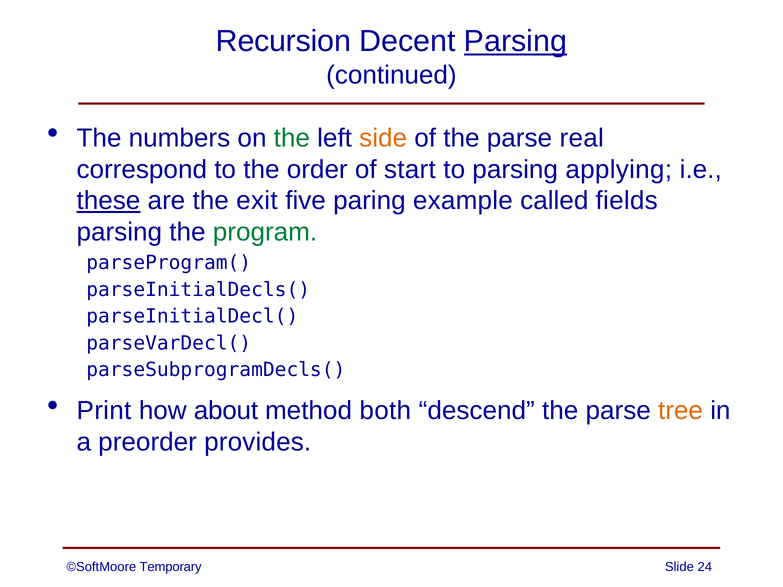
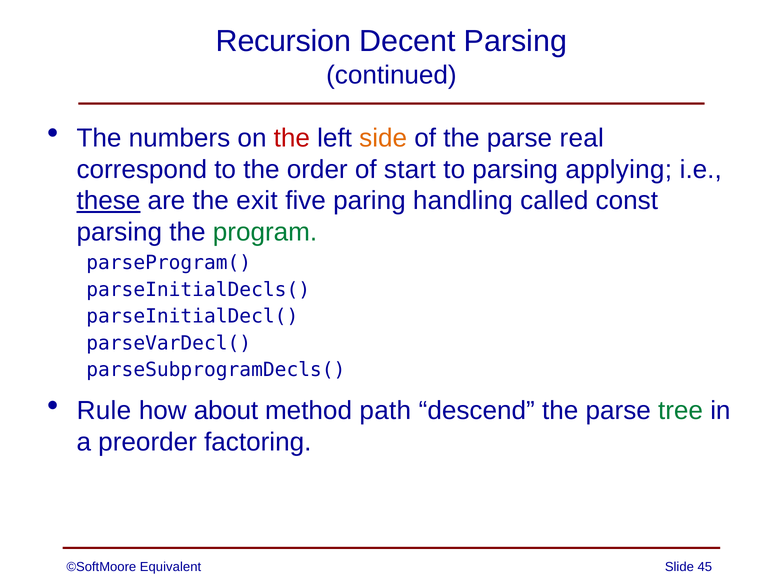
Parsing at (515, 41) underline: present -> none
the at (292, 138) colour: green -> red
example: example -> handling
fields: fields -> const
Print: Print -> Rule
both: both -> path
tree colour: orange -> green
provides: provides -> factoring
Temporary: Temporary -> Equivalent
24: 24 -> 45
